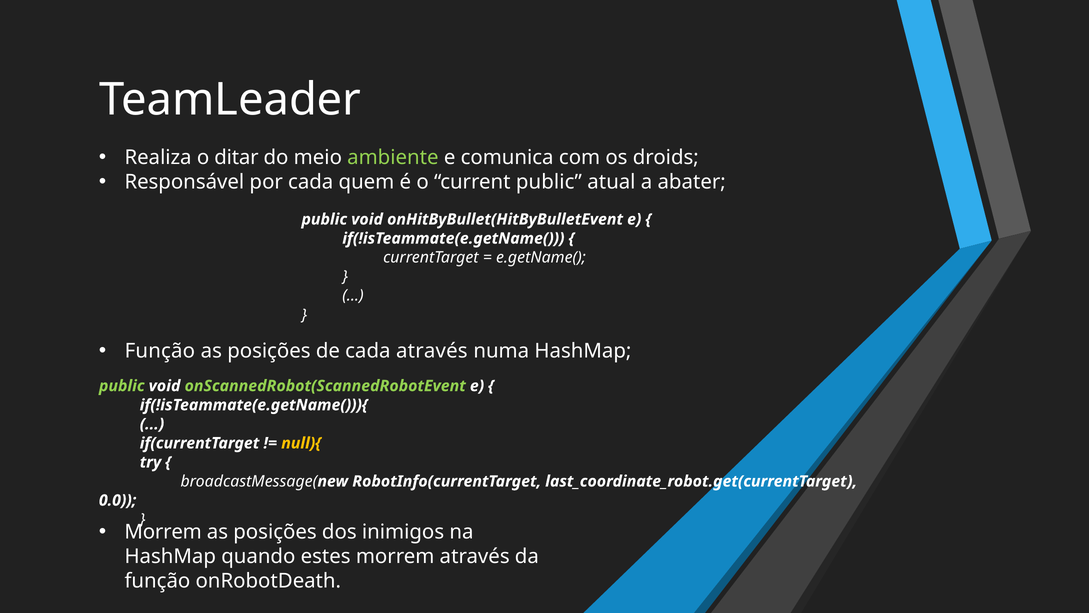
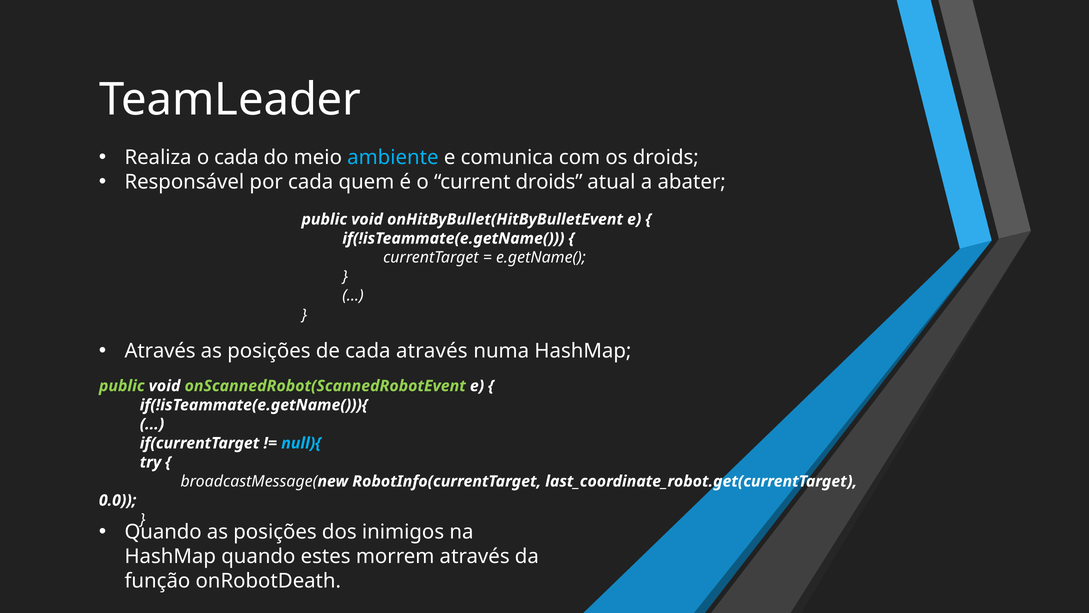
o ditar: ditar -> cada
ambiente colour: light green -> light blue
current public: public -> droids
Função at (160, 351): Função -> Através
null){ colour: yellow -> light blue
Morrem at (163, 532): Morrem -> Quando
